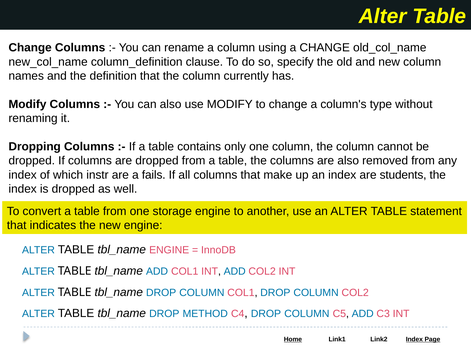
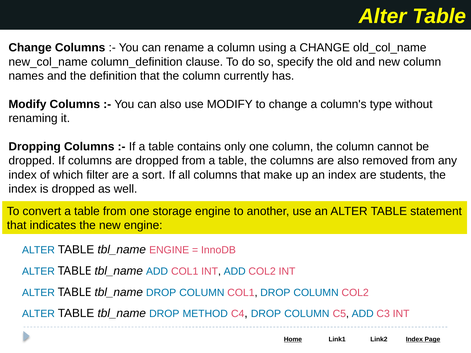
instr: instr -> filter
fails: fails -> sort
